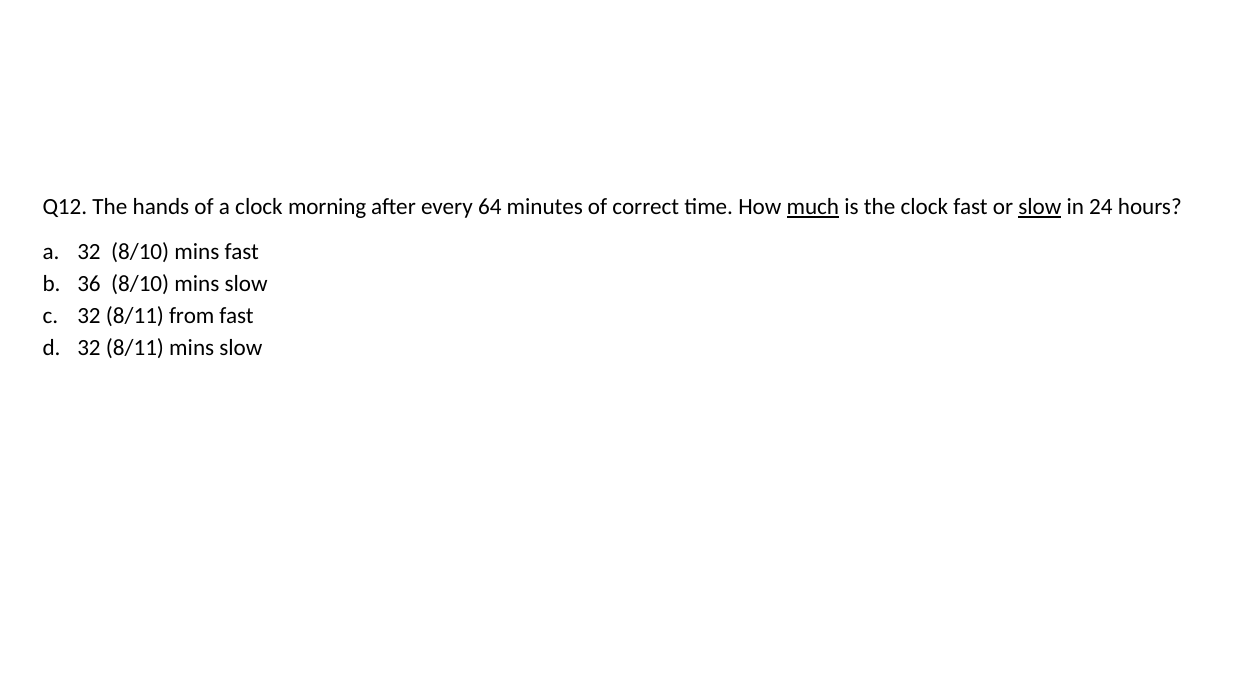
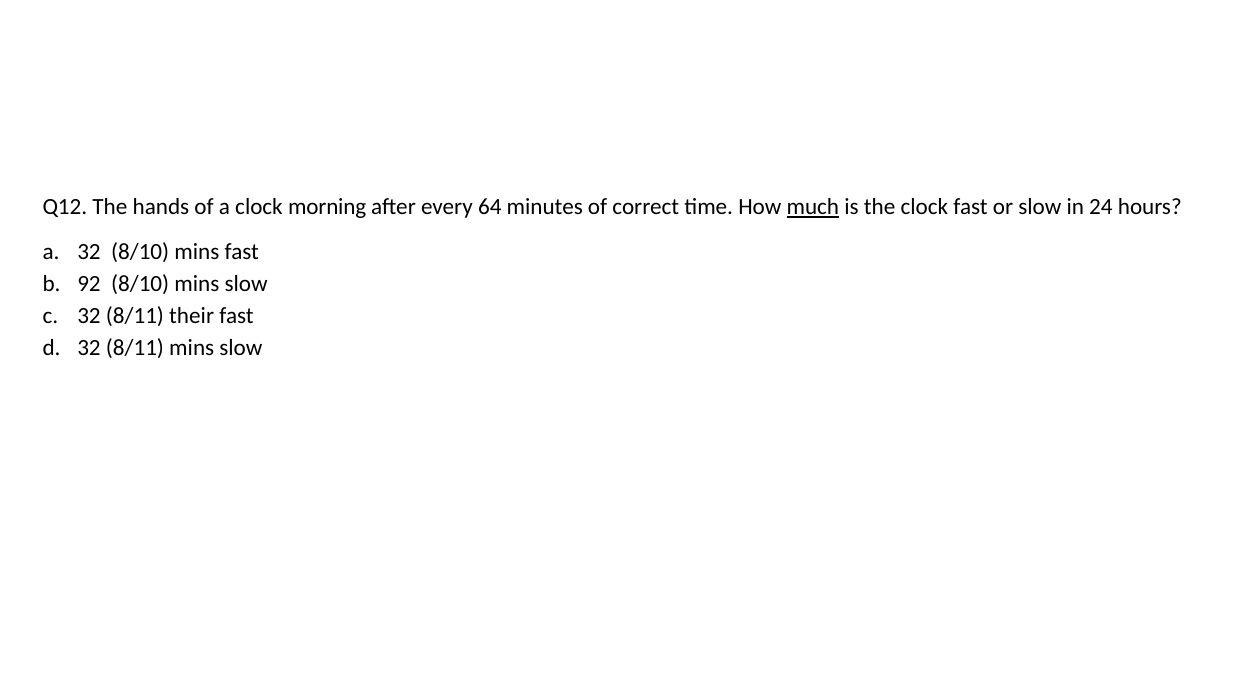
slow at (1040, 207) underline: present -> none
36: 36 -> 92
from: from -> their
